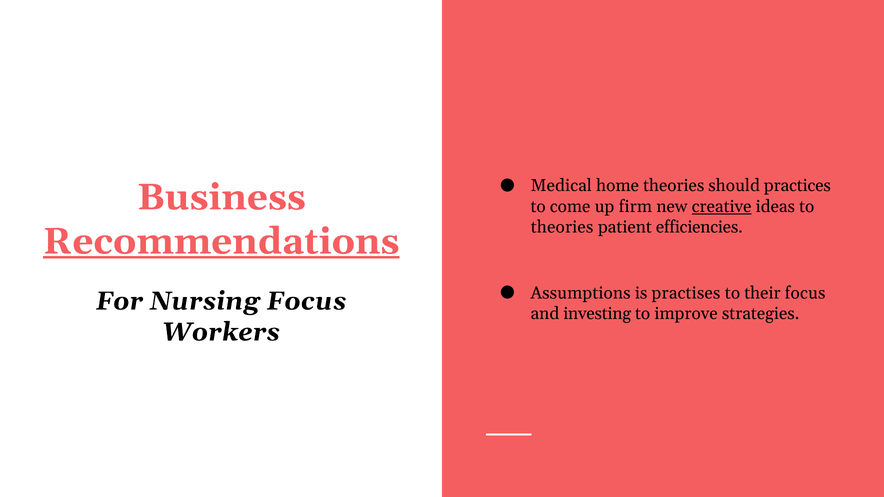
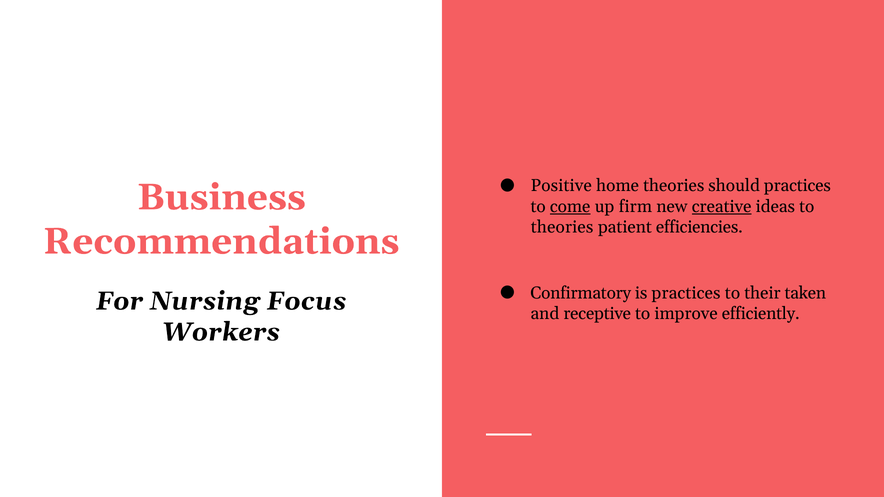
Medical: Medical -> Positive
come underline: none -> present
Recommendations underline: present -> none
Assumptions: Assumptions -> Confirmatory
is practises: practises -> practices
their focus: focus -> taken
investing: investing -> receptive
strategies: strategies -> efficiently
